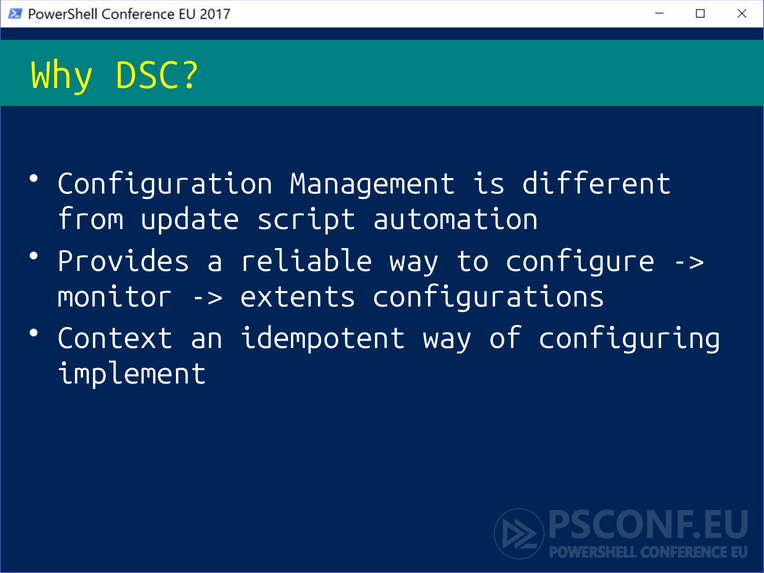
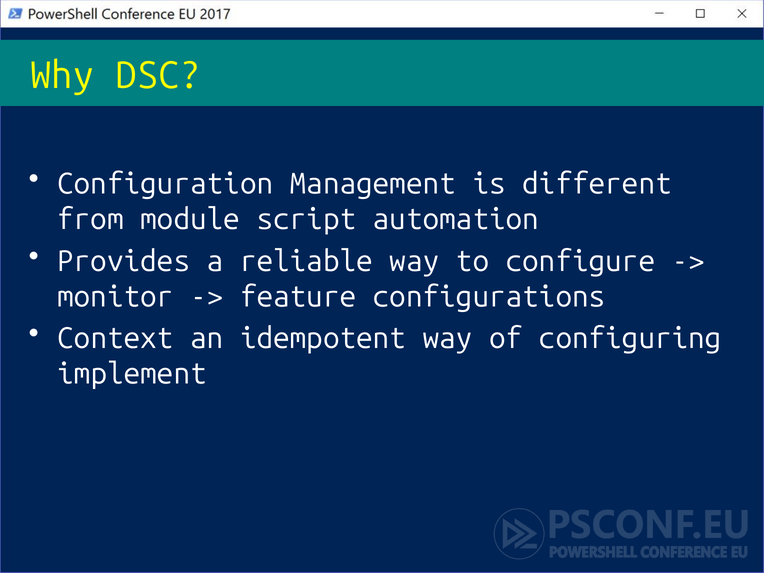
update: update -> module
extents: extents -> feature
